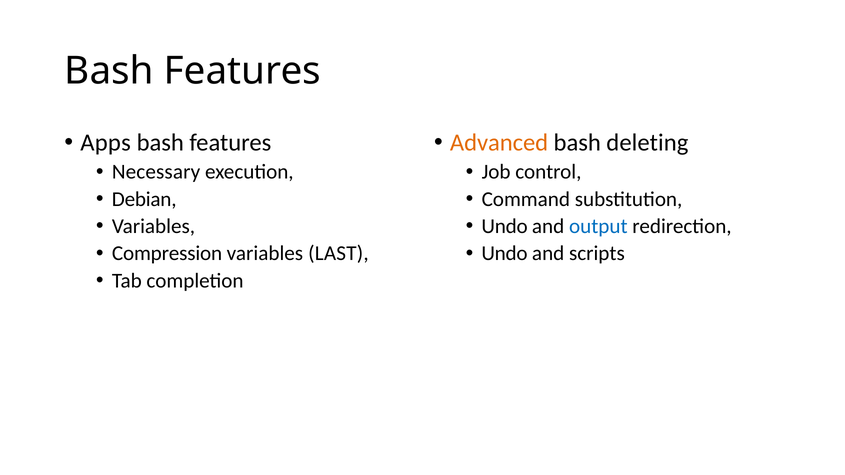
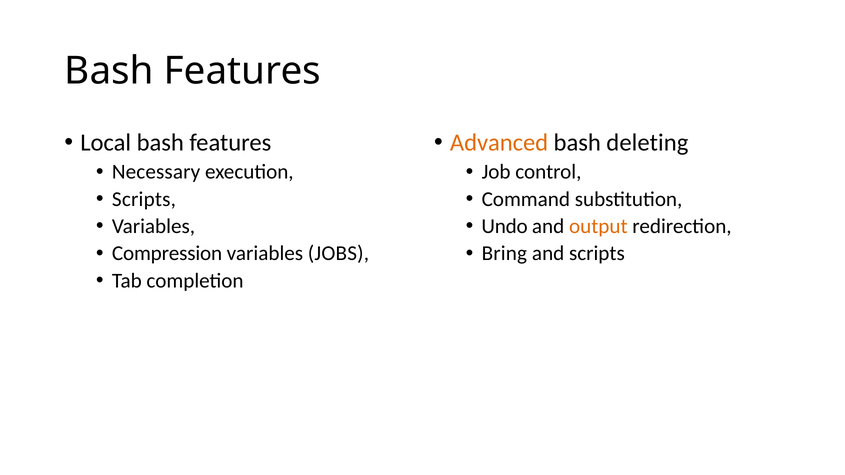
Apps: Apps -> Local
Debian at (144, 199): Debian -> Scripts
output colour: blue -> orange
LAST: LAST -> JOBS
Undo at (505, 254): Undo -> Bring
